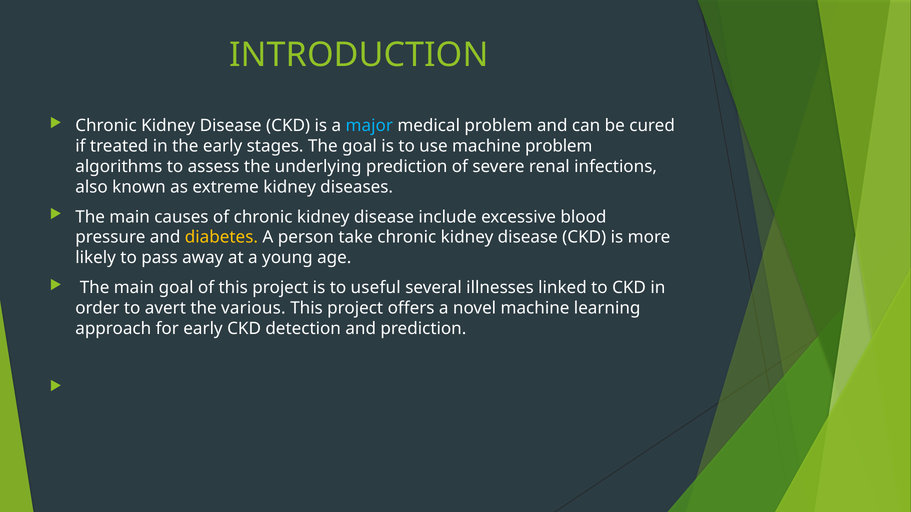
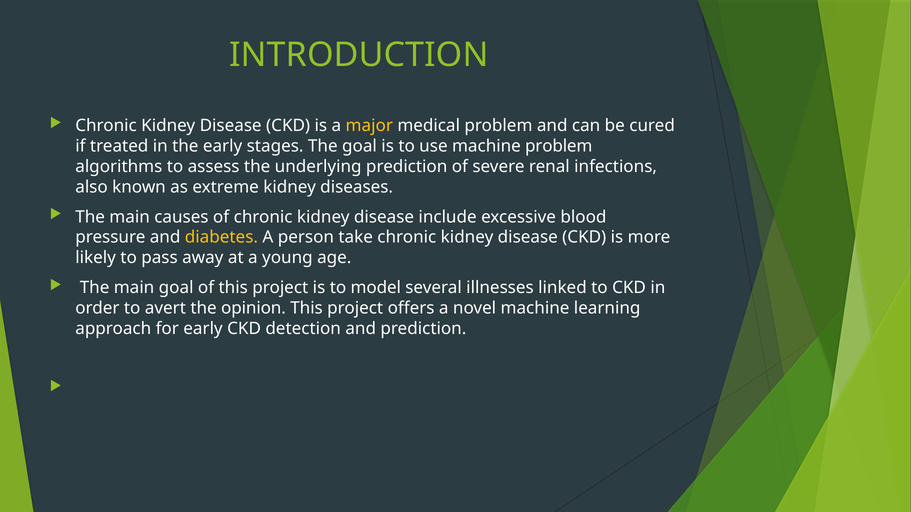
major colour: light blue -> yellow
useful: useful -> model
various: various -> opinion
